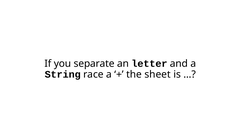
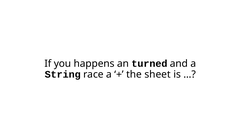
separate: separate -> happens
letter: letter -> turned
